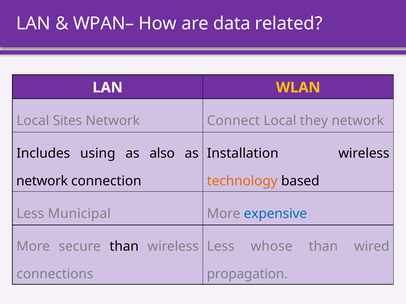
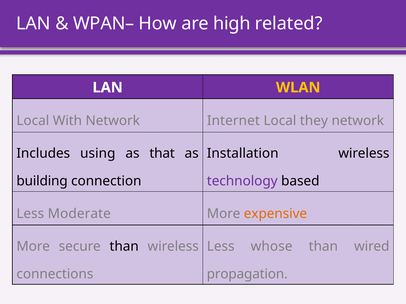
data: data -> high
Sites: Sites -> With
Connect: Connect -> Internet
also: also -> that
network at (42, 181): network -> building
technology colour: orange -> purple
Municipal: Municipal -> Moderate
expensive colour: blue -> orange
